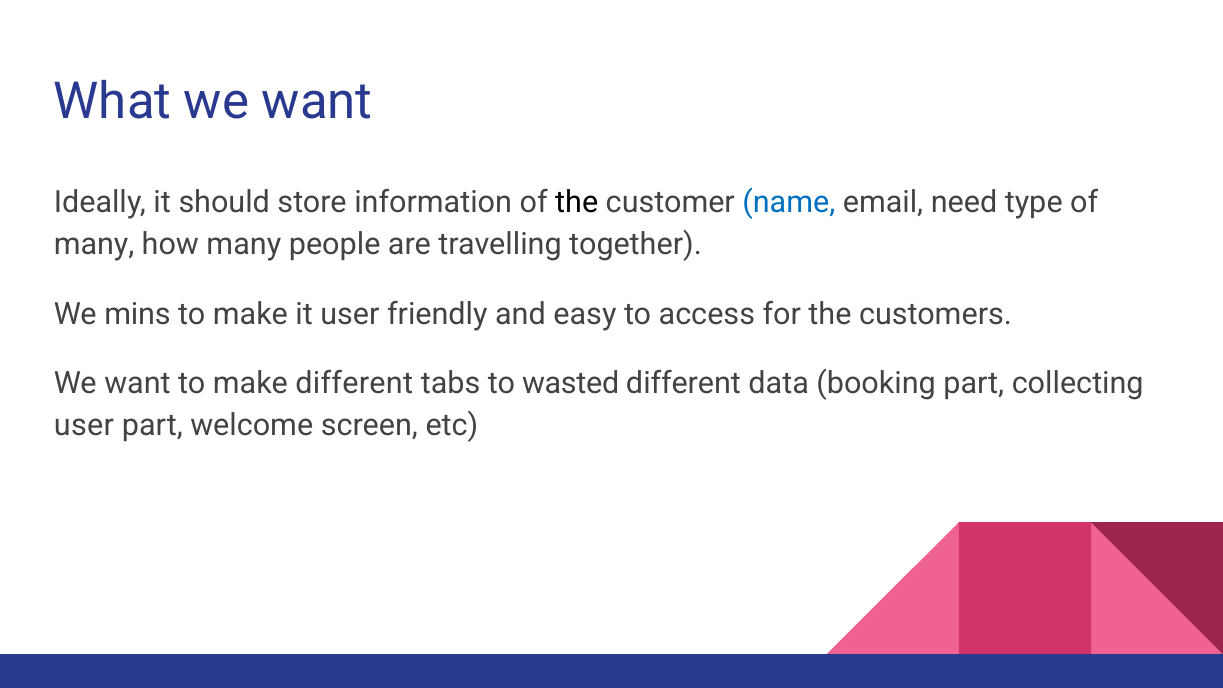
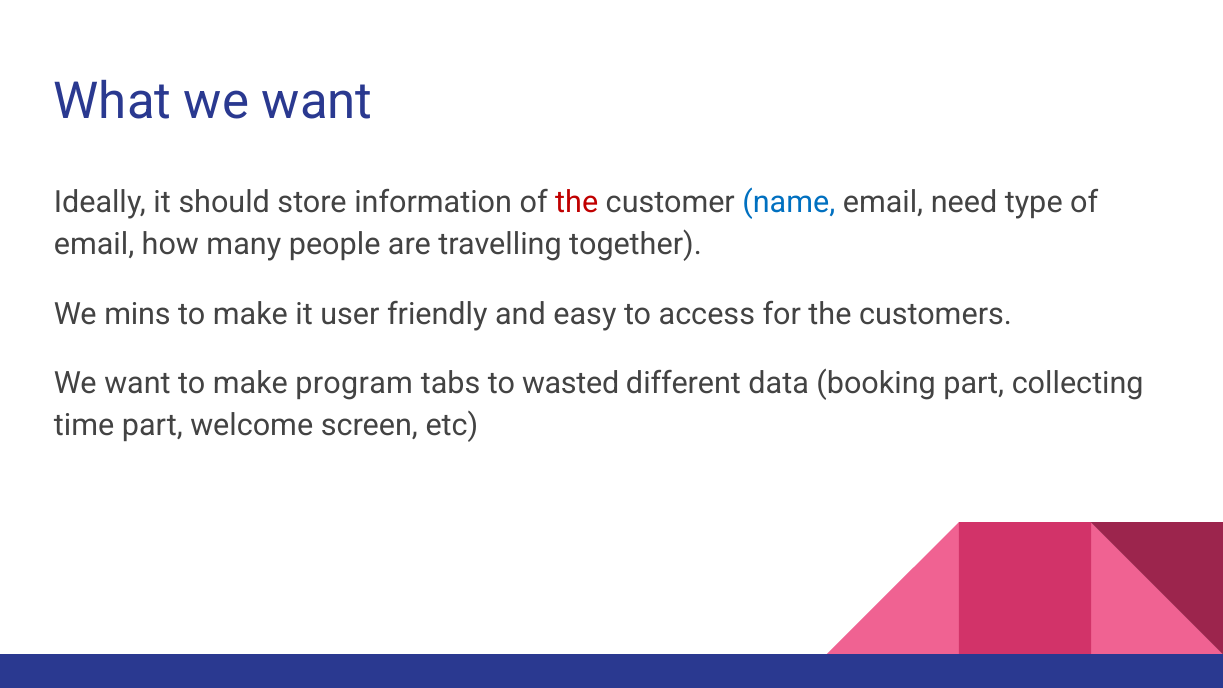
the at (577, 203) colour: black -> red
many at (94, 245): many -> email
make different: different -> program
user at (84, 426): user -> time
